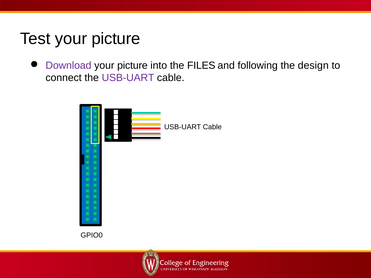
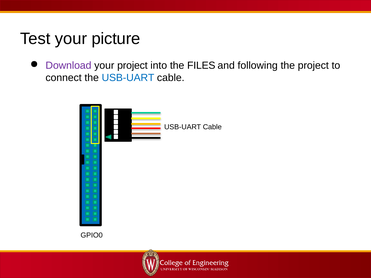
picture at (132, 65): picture -> project
the design: design -> project
USB-UART at (128, 78) colour: purple -> blue
